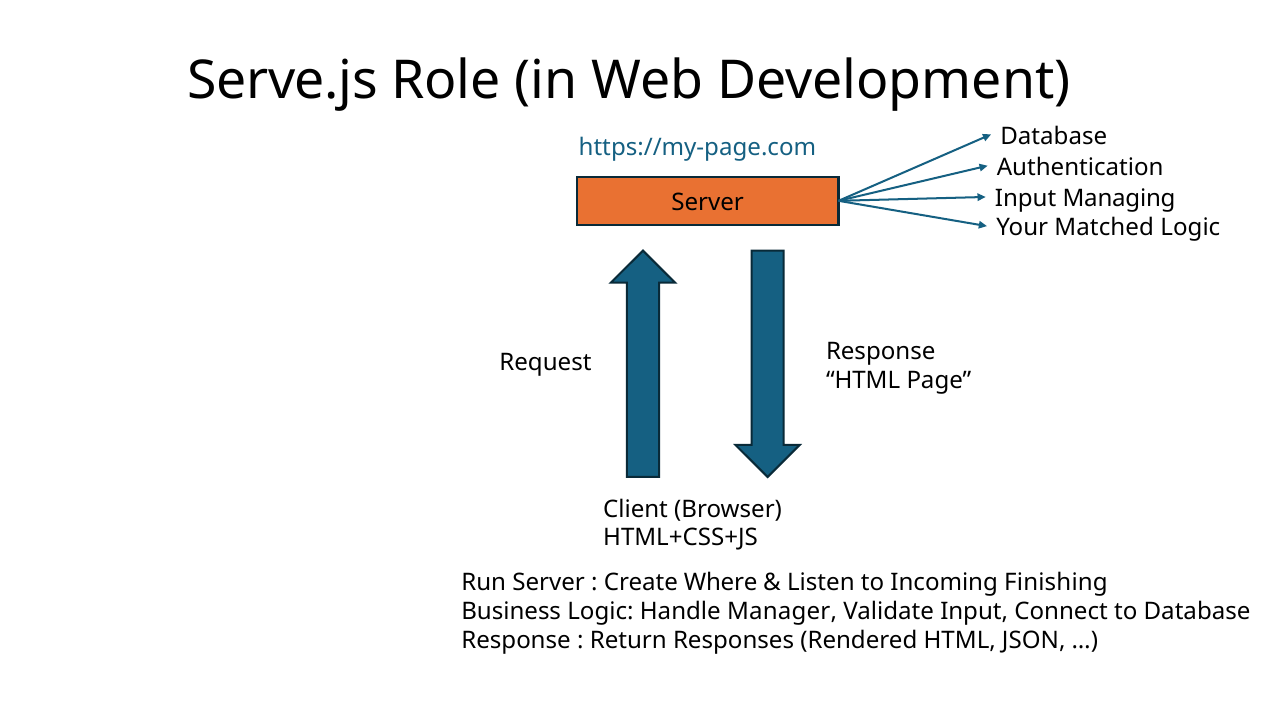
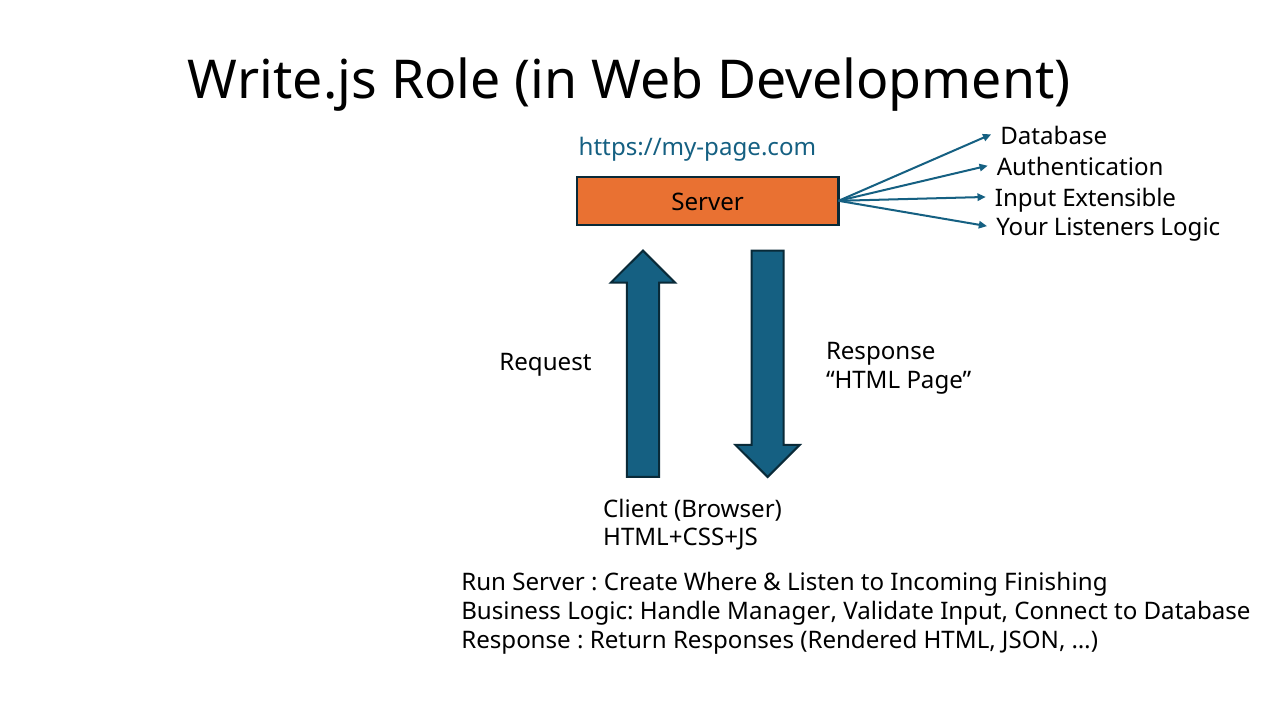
Serve.js: Serve.js -> Write.js
Managing: Managing -> Extensible
Matched: Matched -> Listeners
